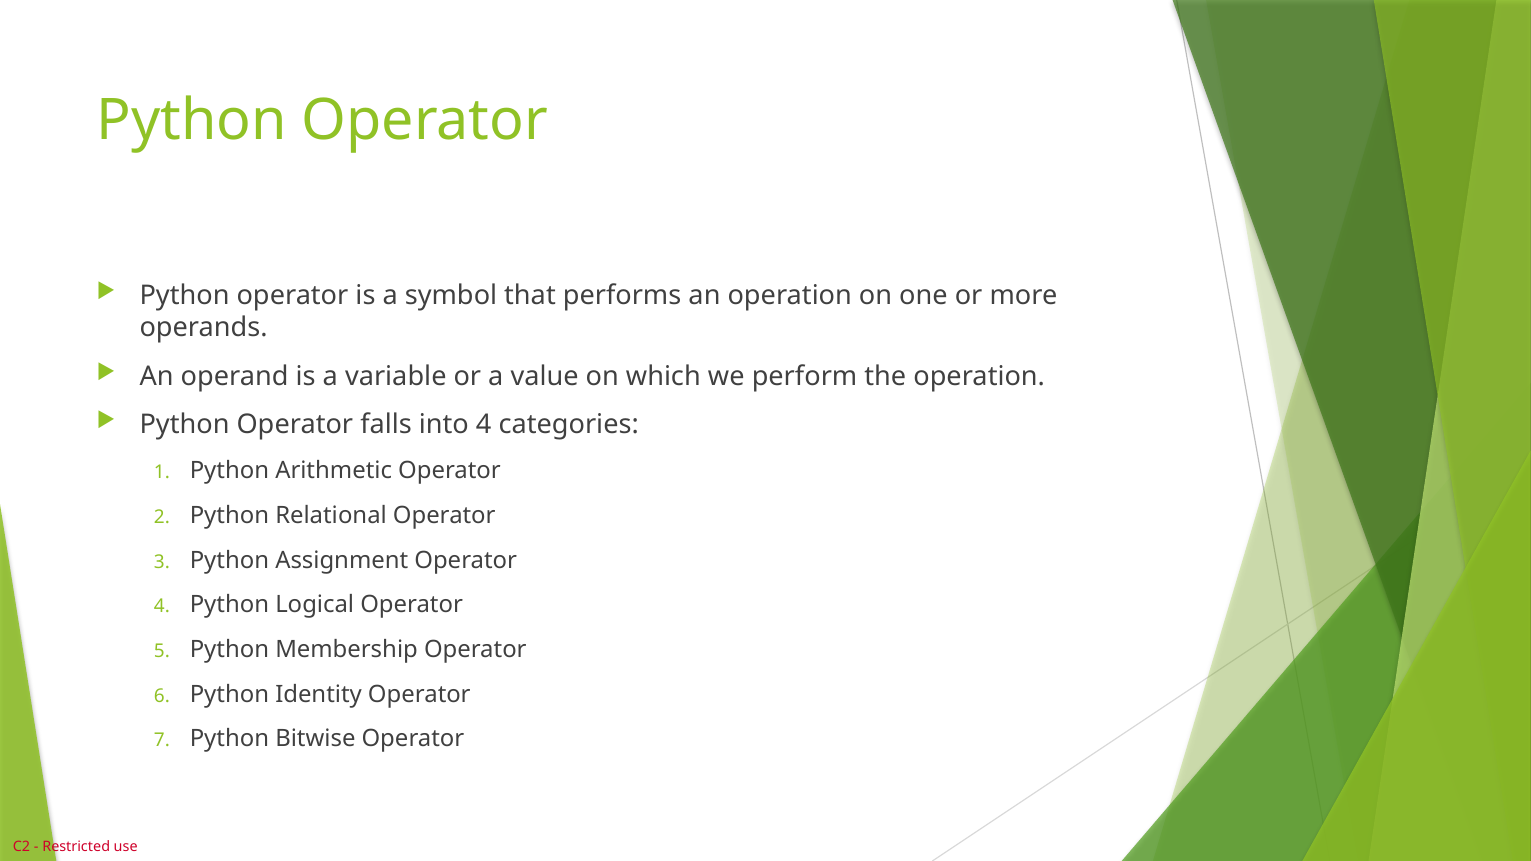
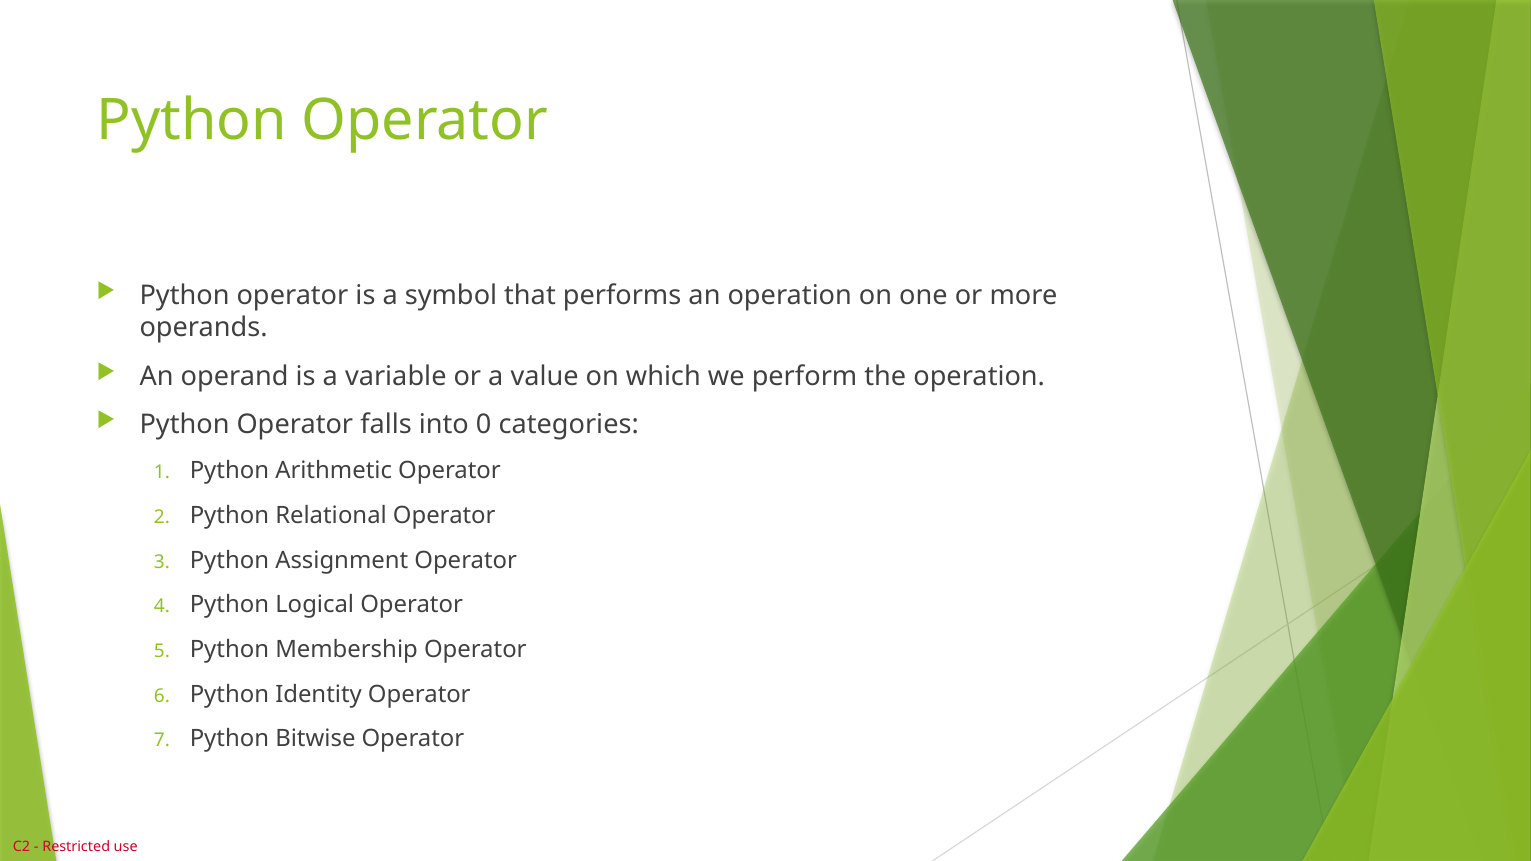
into 4: 4 -> 0
